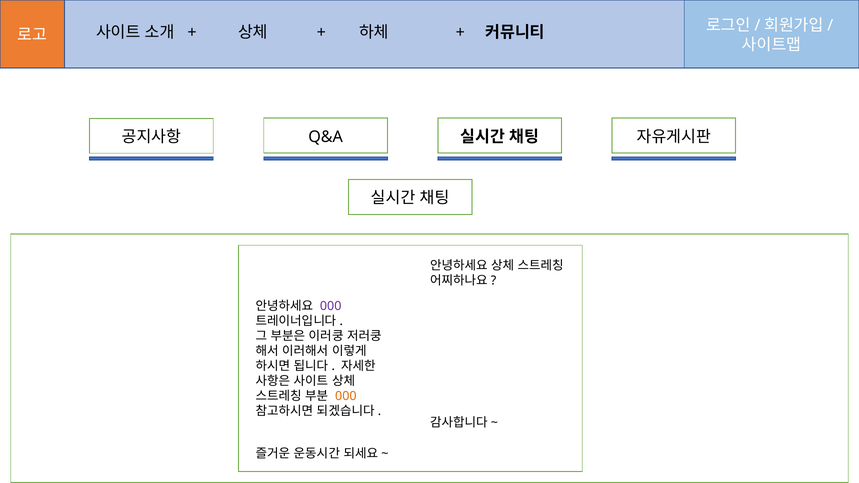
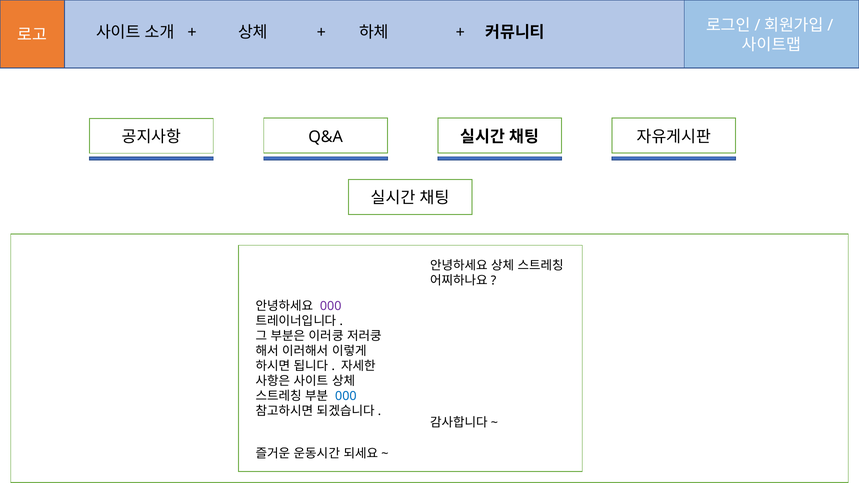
000 at (346, 396) colour: orange -> blue
